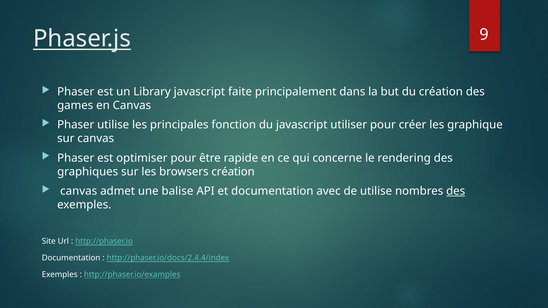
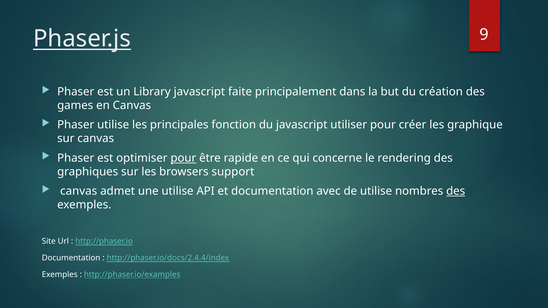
pour at (183, 158) underline: none -> present
browsers création: création -> support
une balise: balise -> utilise
